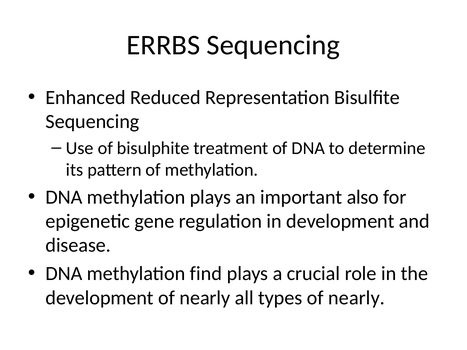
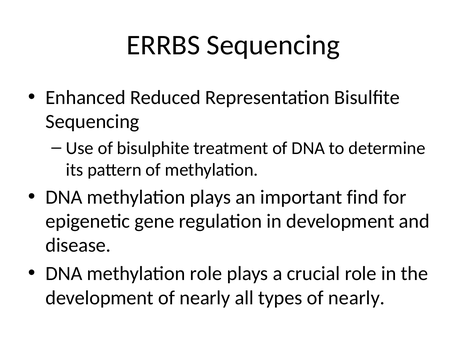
also: also -> find
methylation find: find -> role
